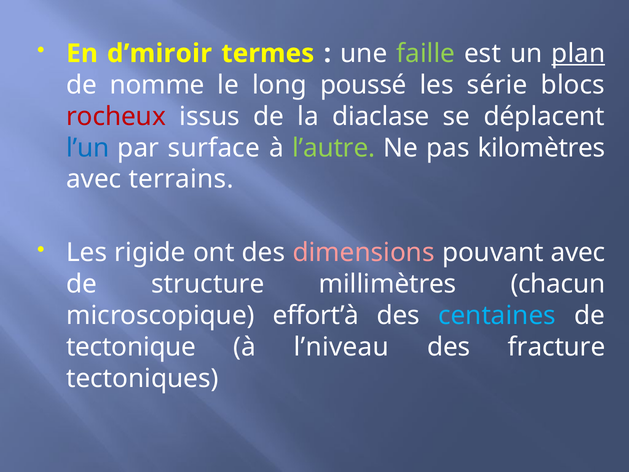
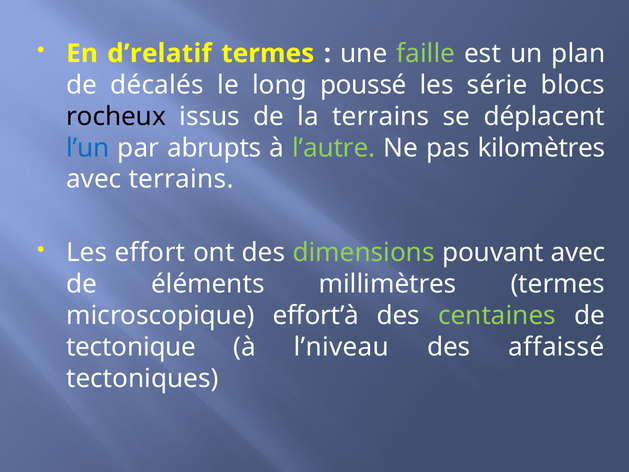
d’miroir: d’miroir -> d’relatif
plan underline: present -> none
nomme: nomme -> décalés
rocheux colour: red -> black
la diaclase: diaclase -> terrains
surface: surface -> abrupts
rigide: rigide -> effort
dimensions colour: pink -> light green
structure: structure -> éléments
millimètres chacun: chacun -> termes
centaines colour: light blue -> light green
fracture: fracture -> affaissé
